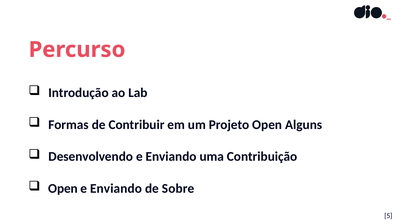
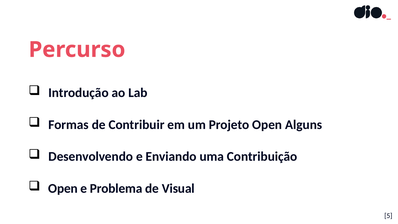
Enviando at (116, 188): Enviando -> Problema
Sobre: Sobre -> Visual
